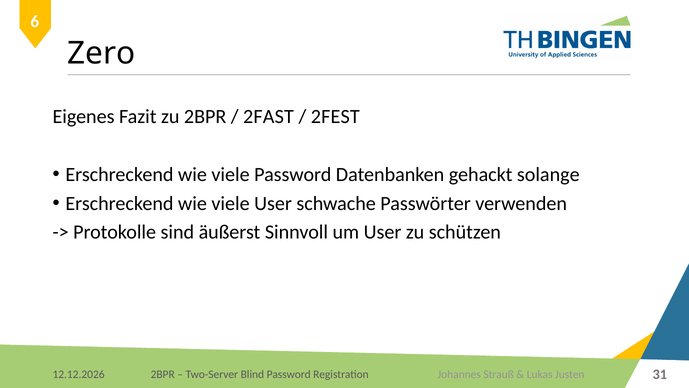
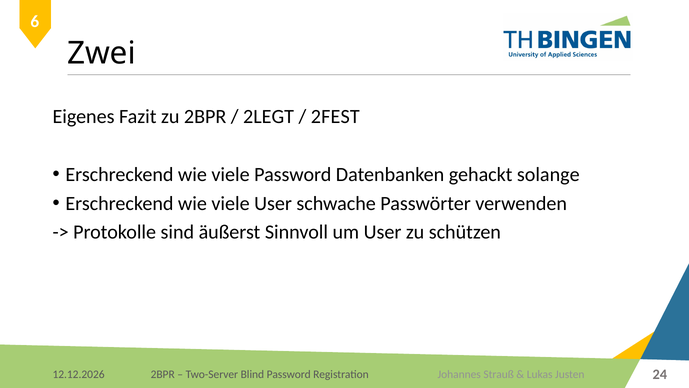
Zero: Zero -> Zwei
2FAST: 2FAST -> 2LEGT
31: 31 -> 24
